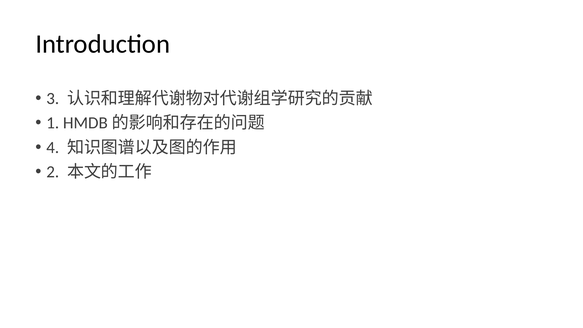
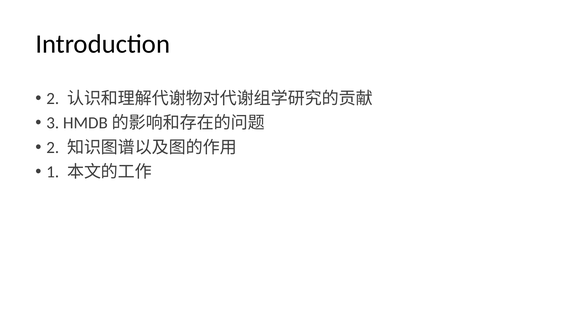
3 at (53, 99): 3 -> 2
1: 1 -> 3
4 at (53, 147): 4 -> 2
2: 2 -> 1
